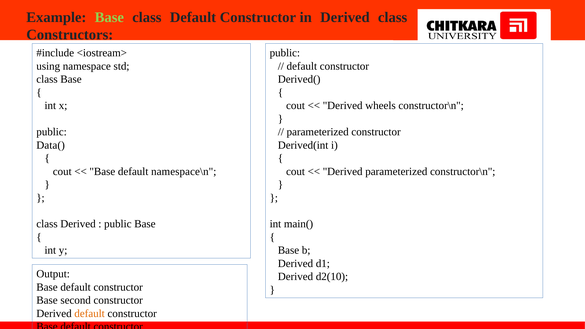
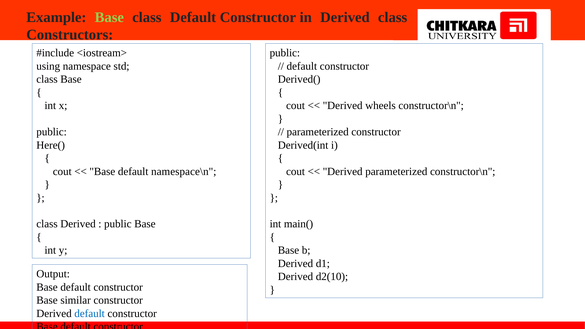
Data(: Data( -> Here(
second: second -> similar
default at (90, 314) colour: orange -> blue
